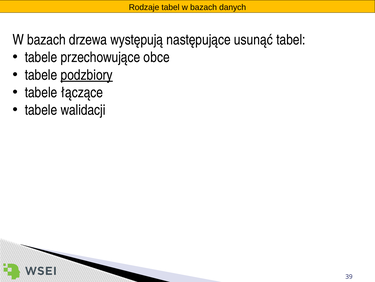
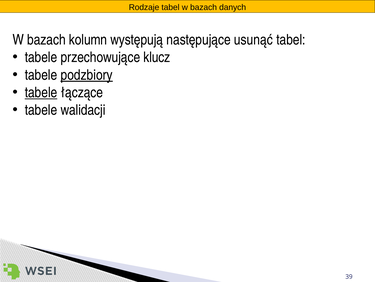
drzewa: drzewa -> kolumn
obce: obce -> klucz
tabele at (41, 92) underline: none -> present
